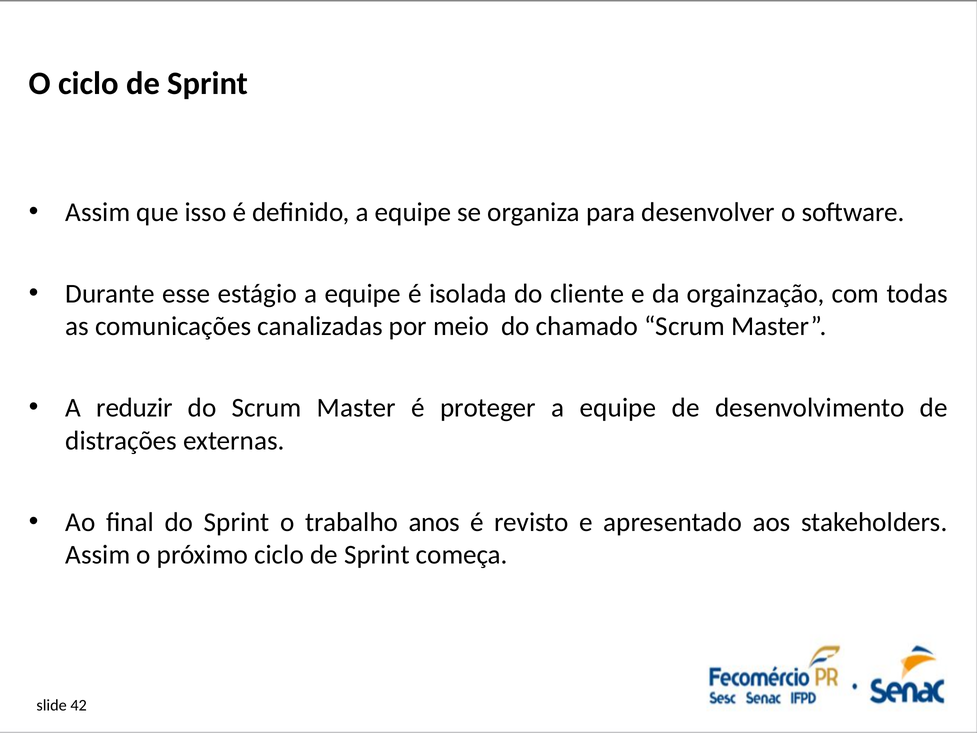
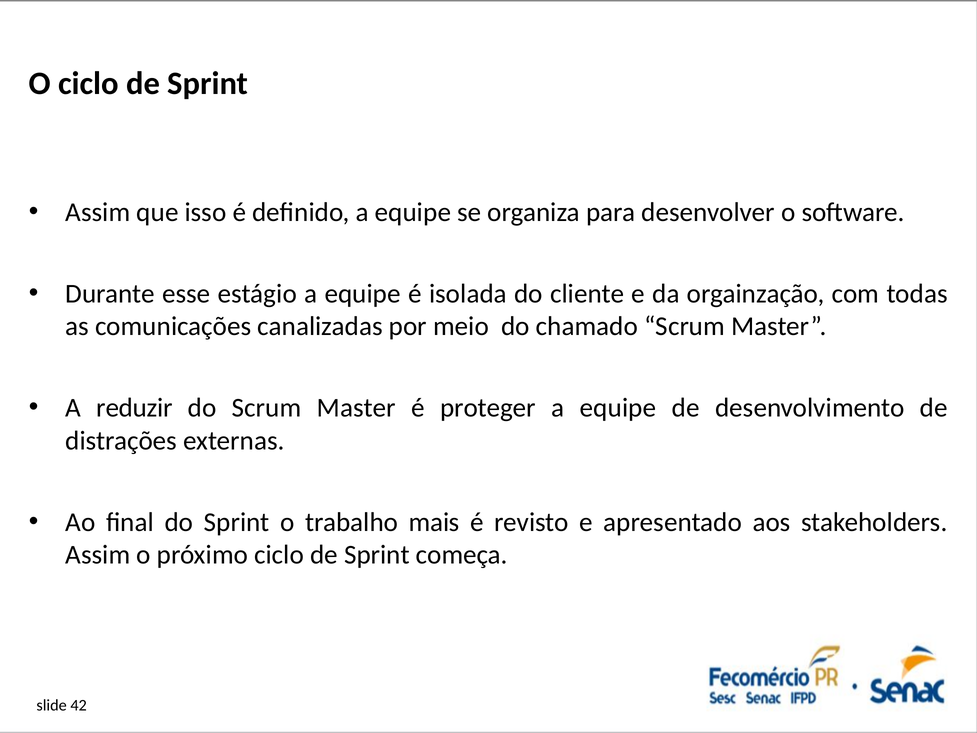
anos: anos -> mais
